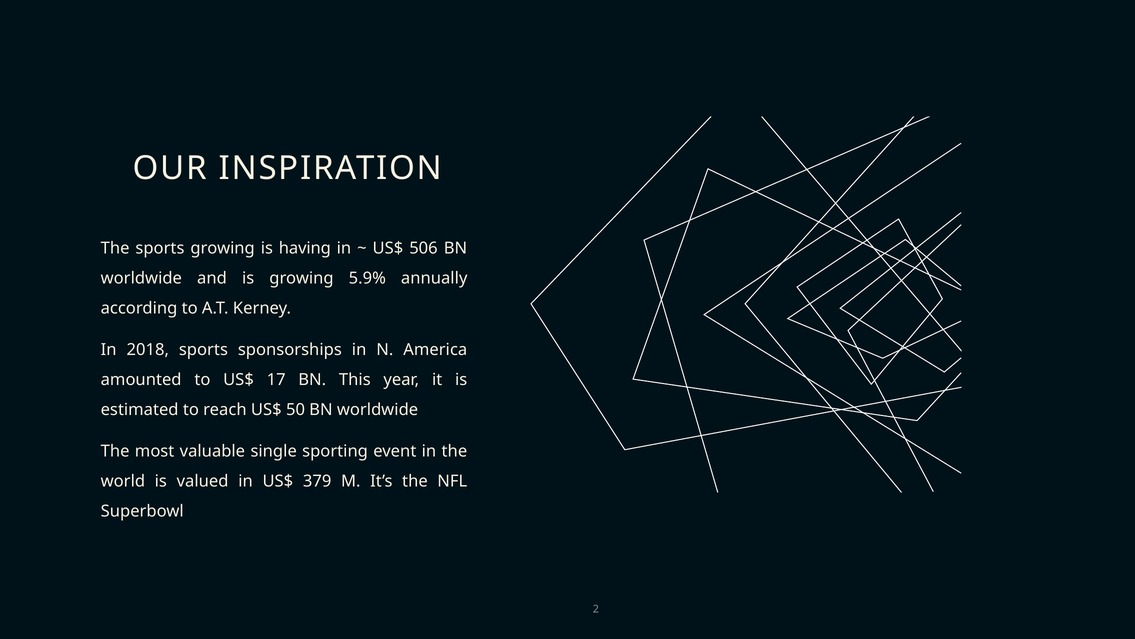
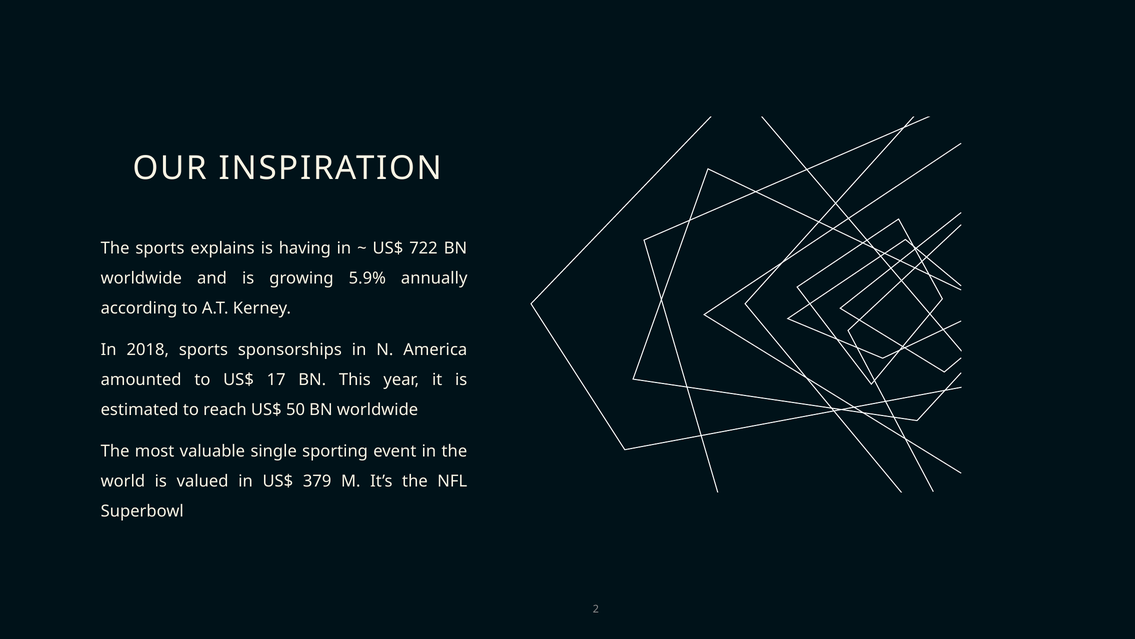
sports growing: growing -> explains
506: 506 -> 722
